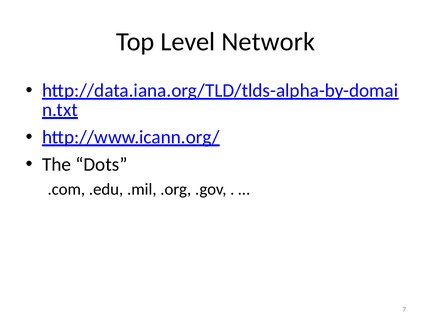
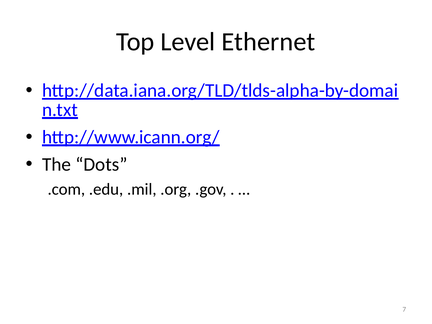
Network: Network -> Ethernet
